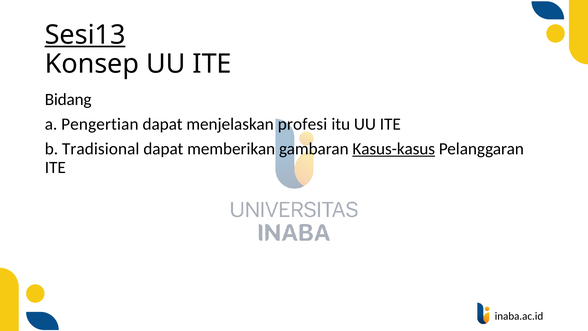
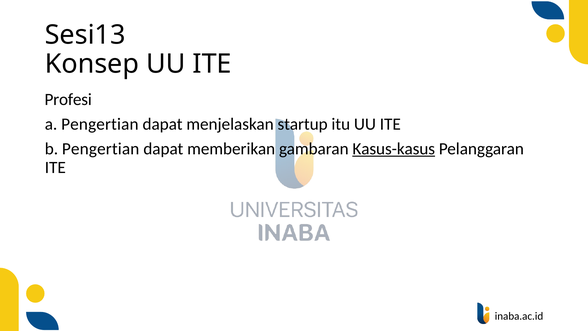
Sesi13 underline: present -> none
Bidang: Bidang -> Profesi
profesi: profesi -> startup
b Tradisional: Tradisional -> Pengertian
